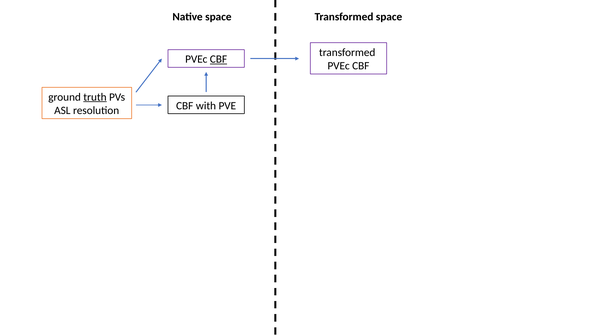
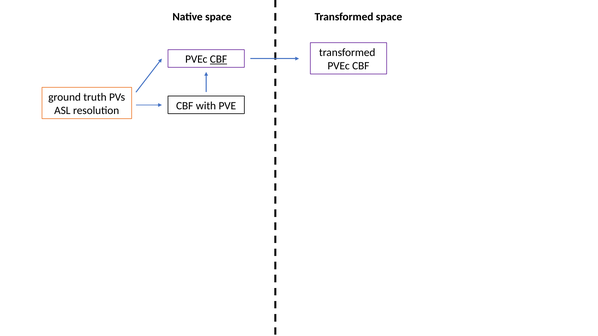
truth underline: present -> none
